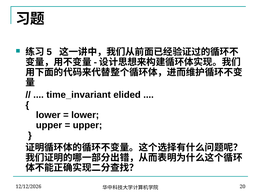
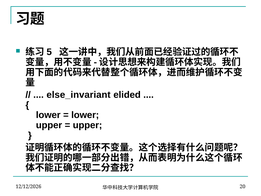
time_invariant: time_invariant -> else_invariant
